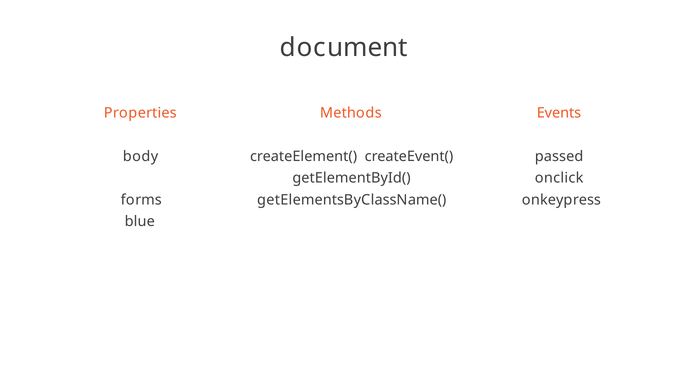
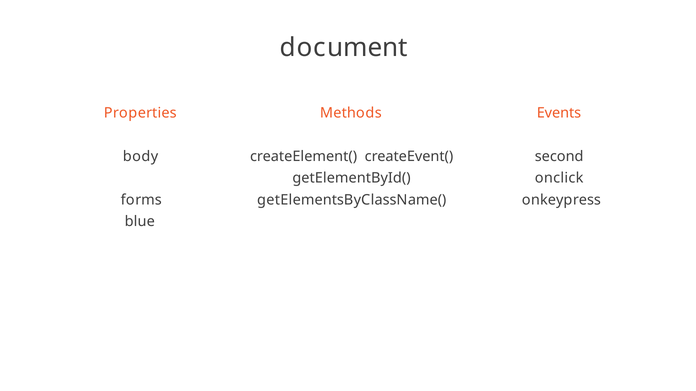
passed: passed -> second
